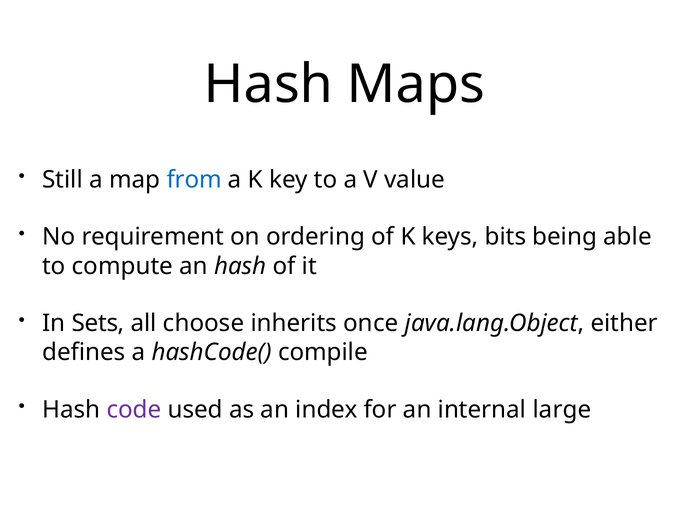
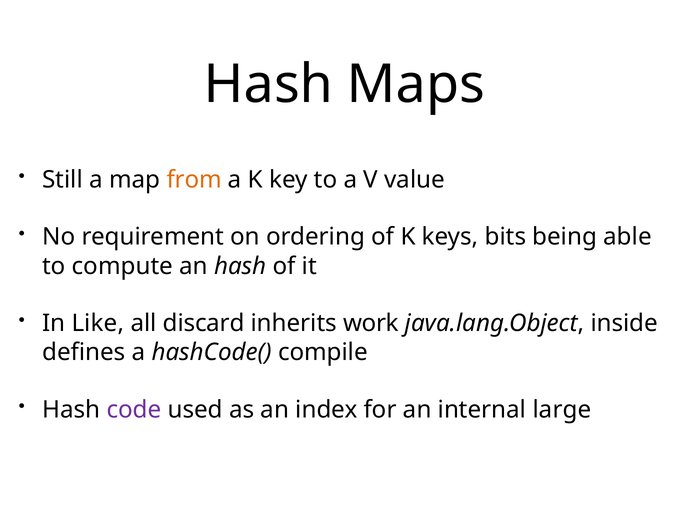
from colour: blue -> orange
Sets: Sets -> Like
choose: choose -> discard
once: once -> work
either: either -> inside
